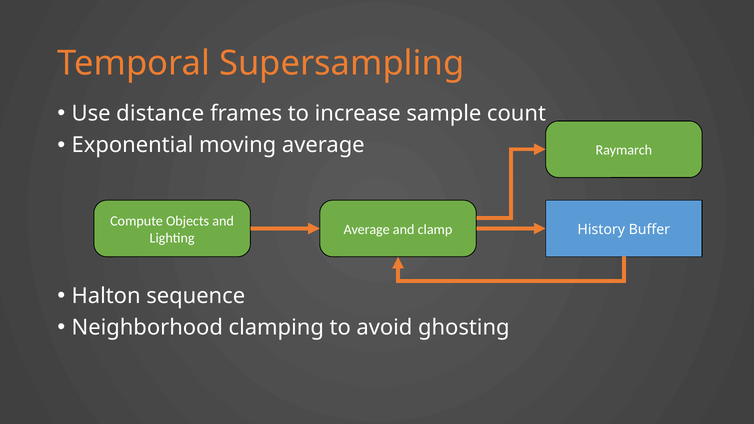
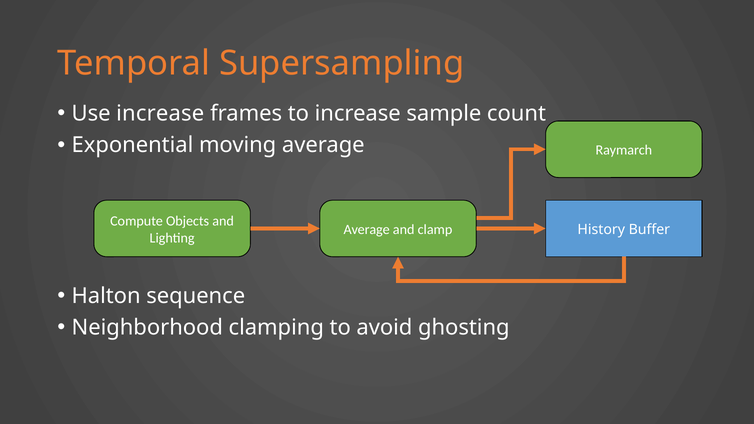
Use distance: distance -> increase
